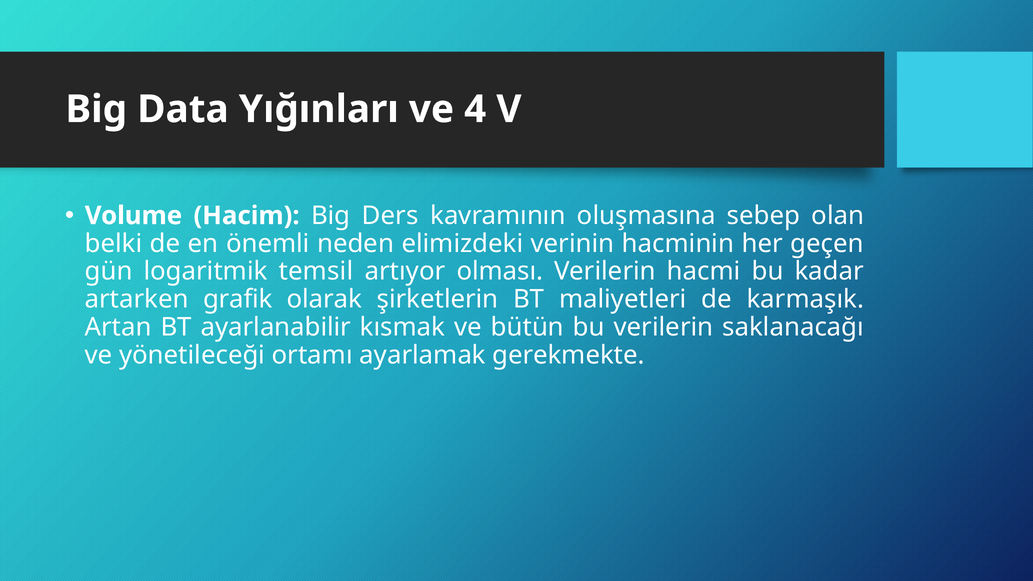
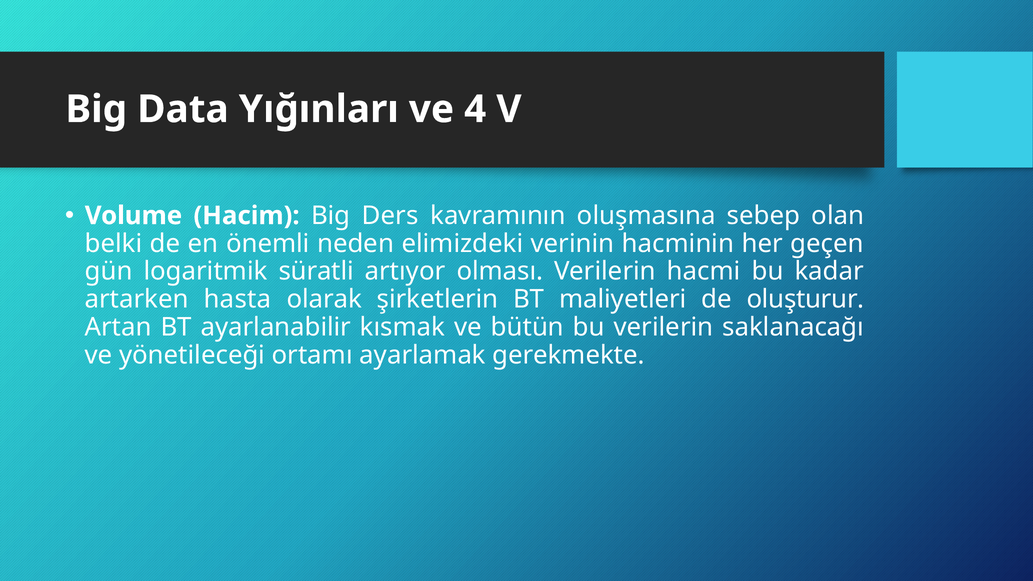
temsil: temsil -> süratli
grafik: grafik -> hasta
karmaşık: karmaşık -> oluşturur
